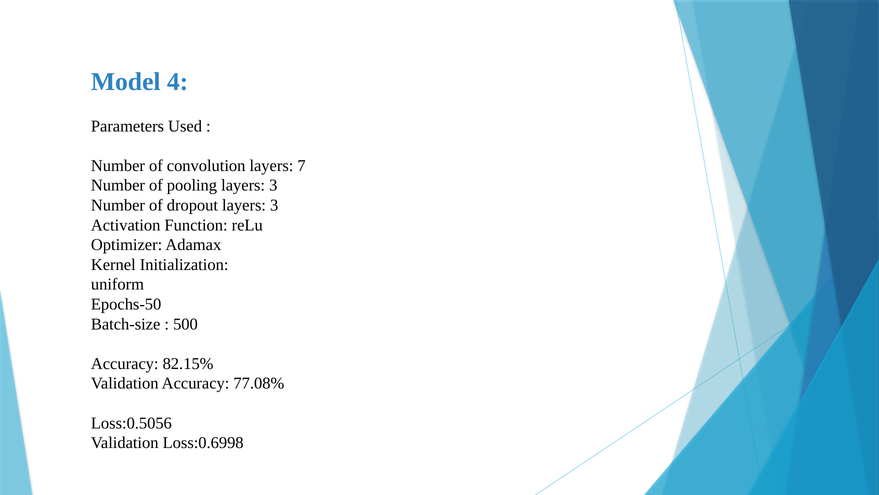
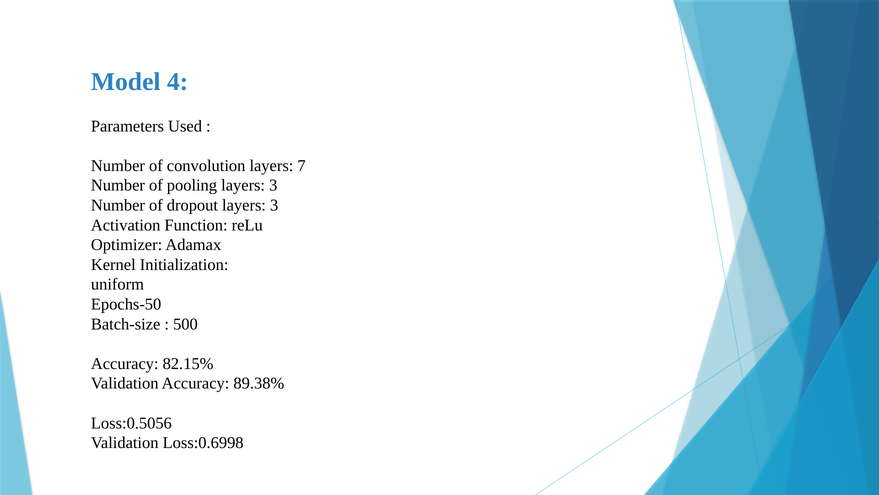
77.08%: 77.08% -> 89.38%
